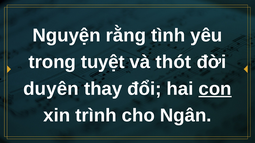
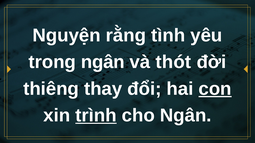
trong tuyệt: tuyệt -> ngân
duyên: duyên -> thiêng
trình underline: none -> present
